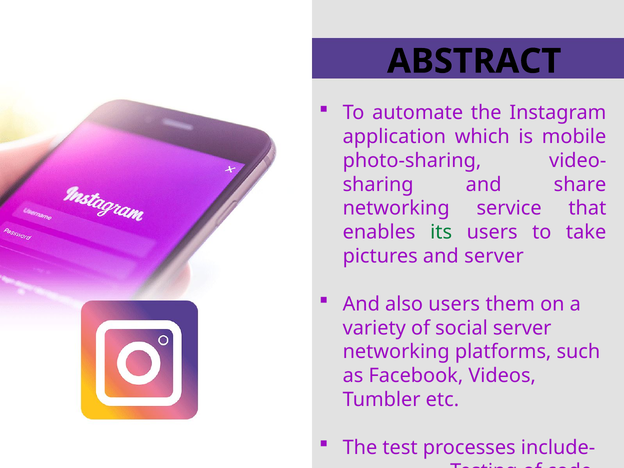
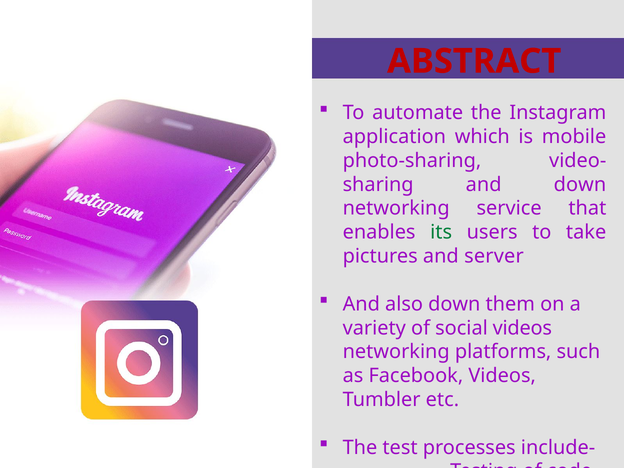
ABSTRACT colour: black -> red
and share: share -> down
also users: users -> down
social server: server -> videos
